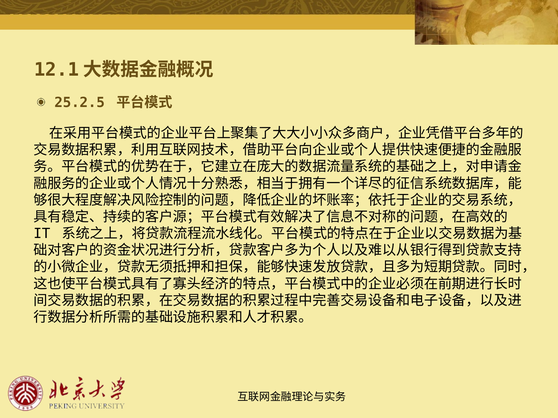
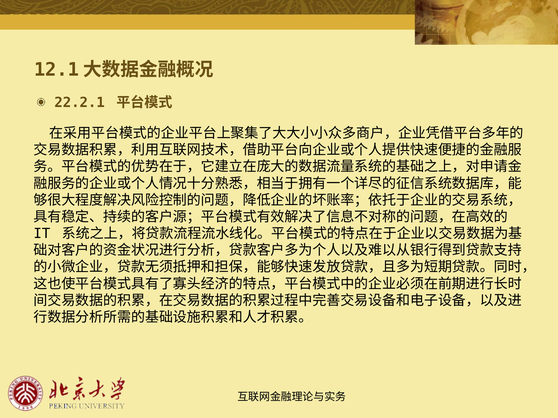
25.2.5: 25.2.5 -> 22.2.1
